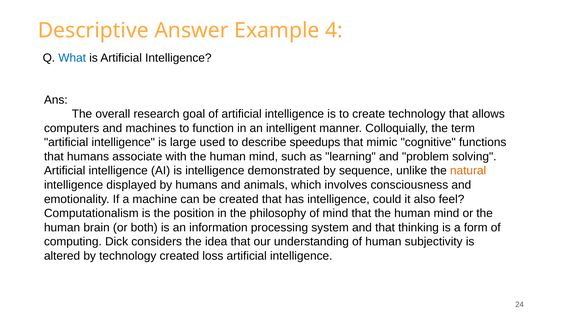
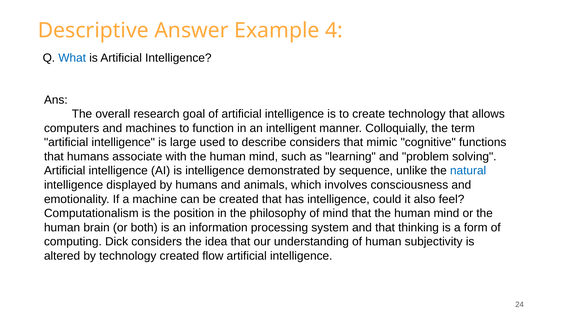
describe speedups: speedups -> considers
natural colour: orange -> blue
loss: loss -> flow
